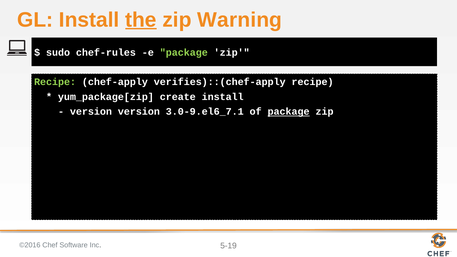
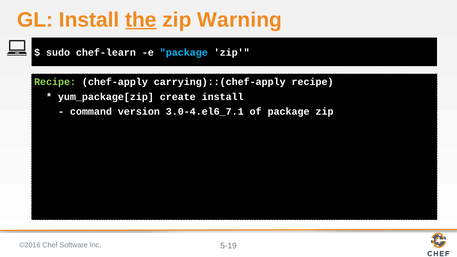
chef-rules: chef-rules -> chef-learn
package at (184, 53) colour: light green -> light blue
verifies)::(chef-apply: verifies)::(chef-apply -> carrying)::(chef-apply
version at (91, 112): version -> command
3.0-9.el6_7.1: 3.0-9.el6_7.1 -> 3.0-4.el6_7.1
package at (289, 112) underline: present -> none
